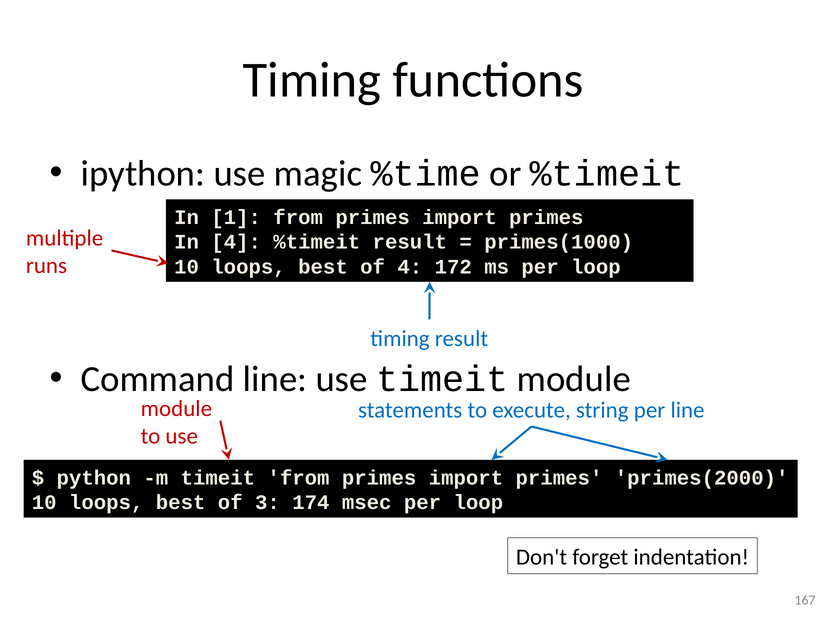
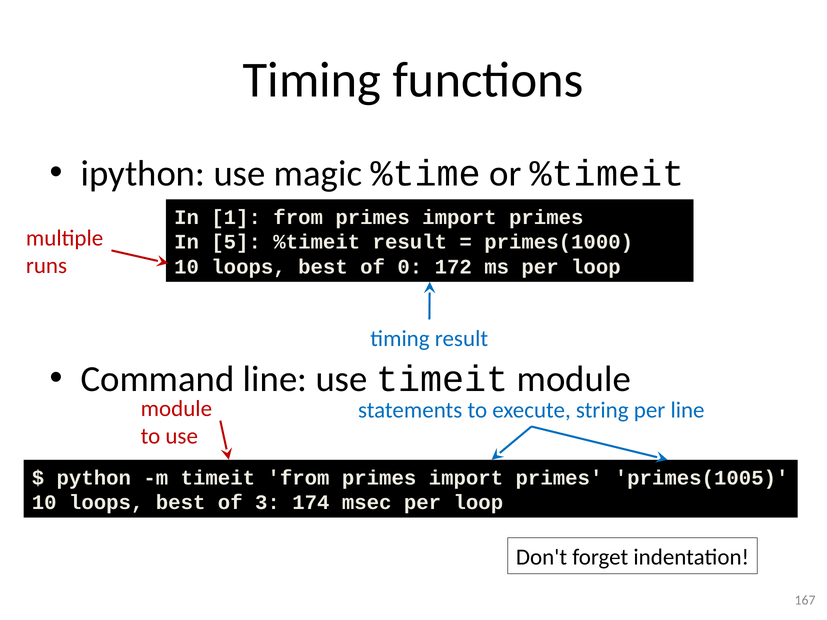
In 4: 4 -> 5
of 4: 4 -> 0
primes(2000: primes(2000 -> primes(1005
